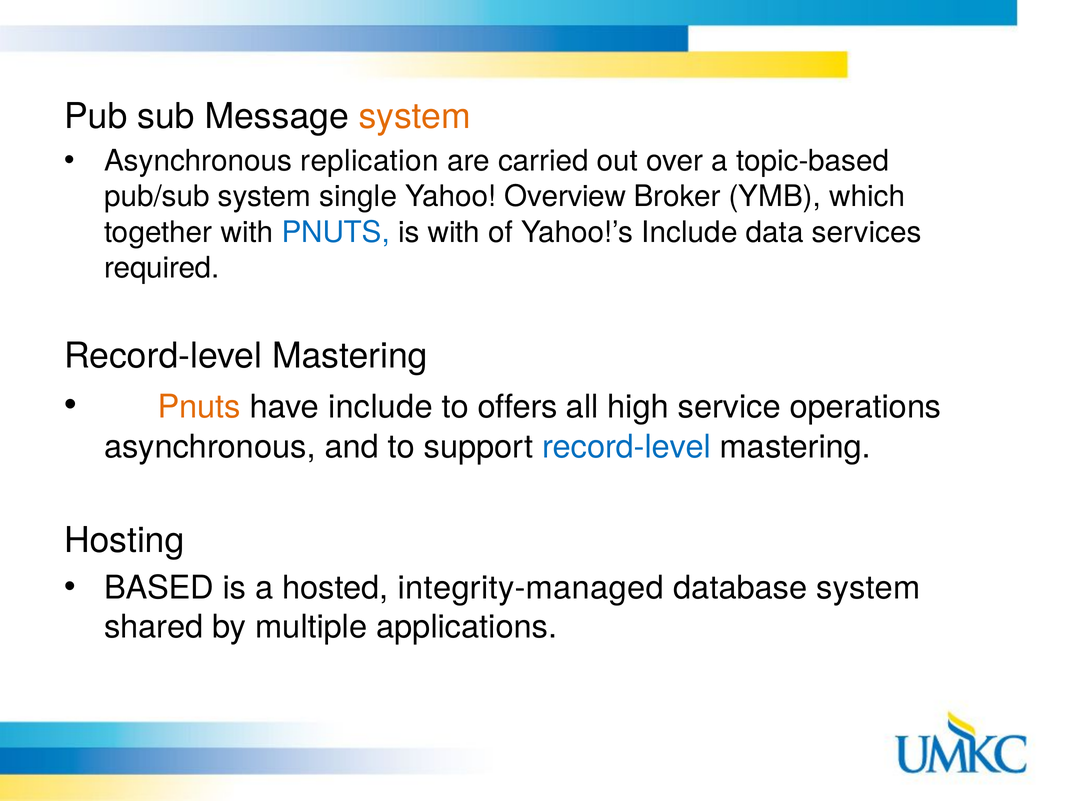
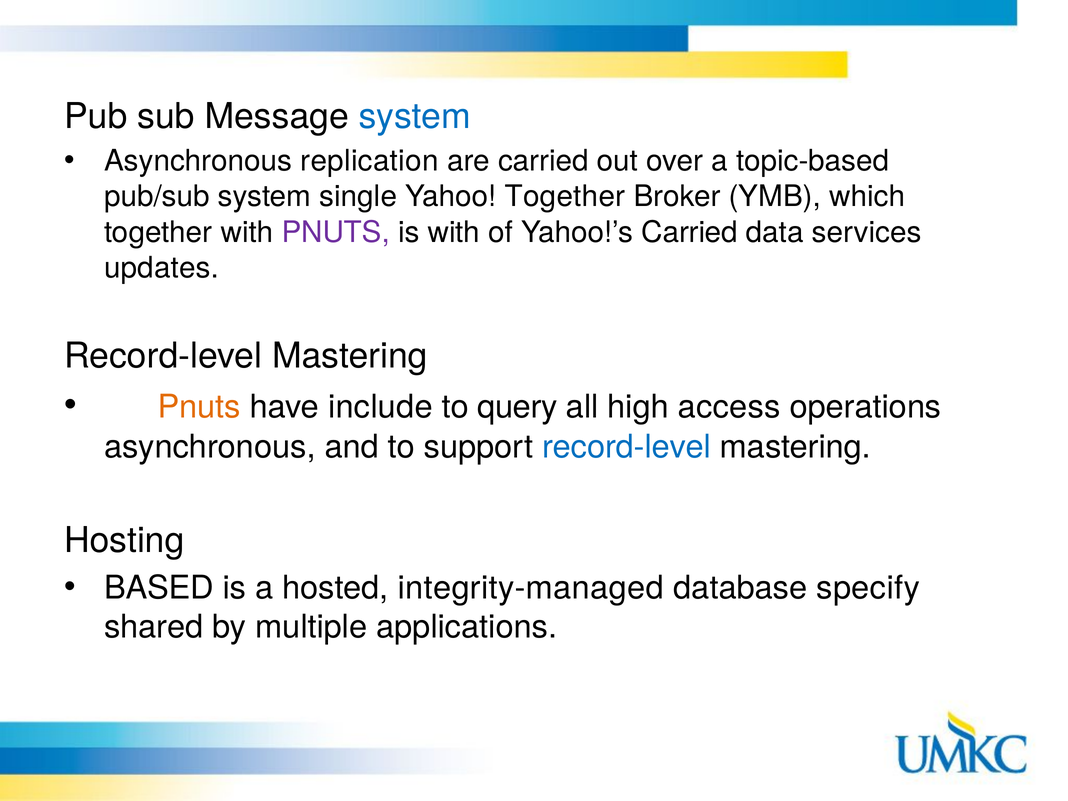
system at (415, 116) colour: orange -> blue
Yahoo Overview: Overview -> Together
PNUTS at (336, 232) colour: blue -> purple
Yahoo!’s Include: Include -> Carried
required: required -> updates
offers: offers -> query
service: service -> access
database system: system -> specify
